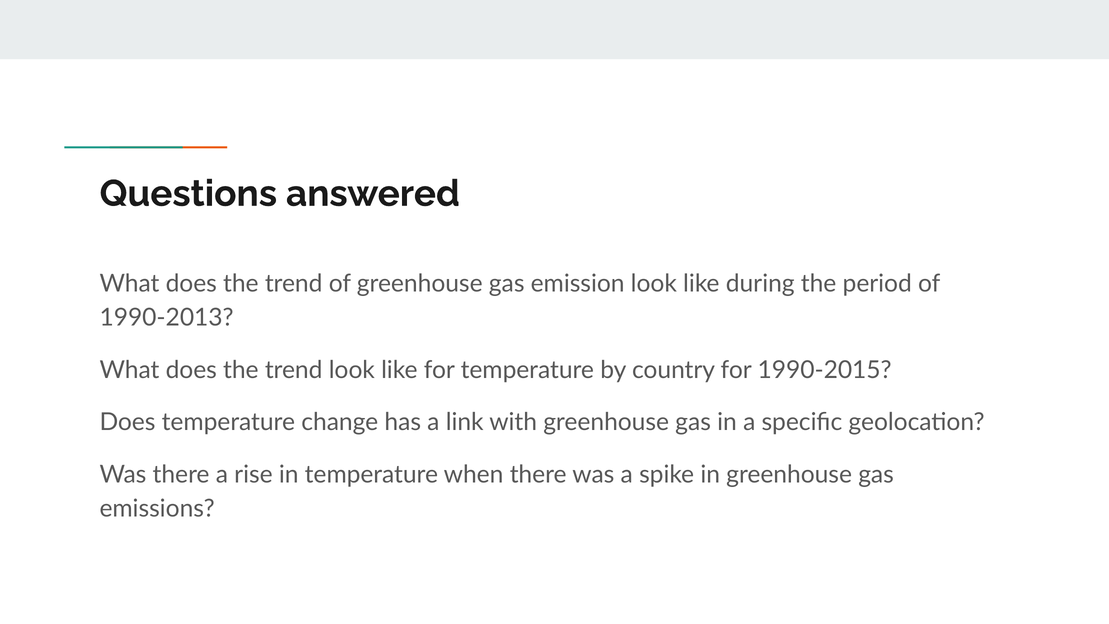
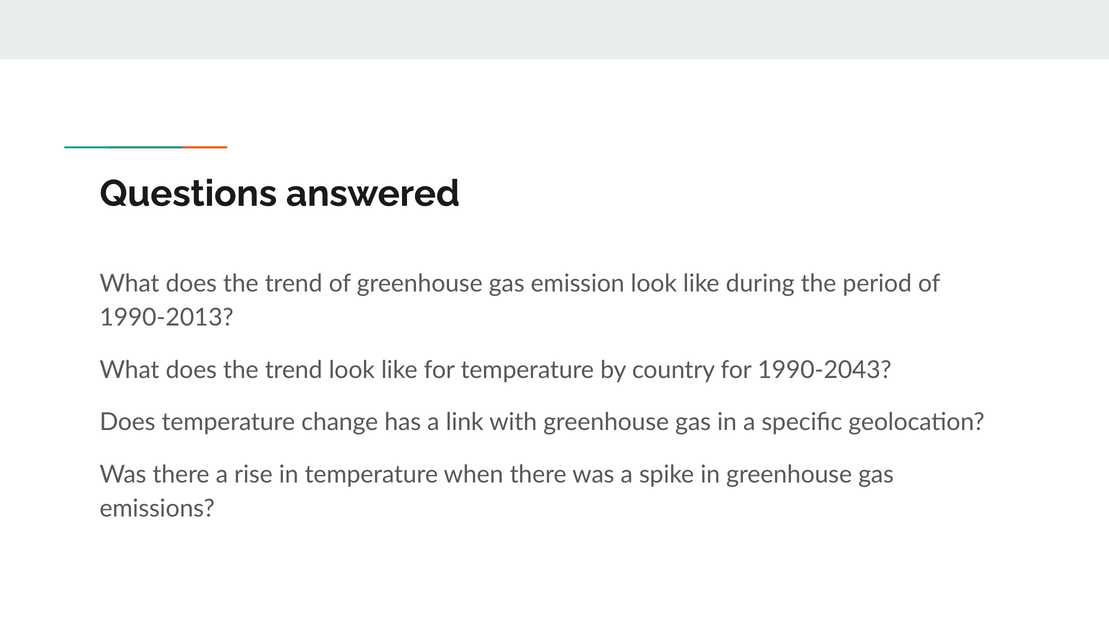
1990-2015: 1990-2015 -> 1990-2043
